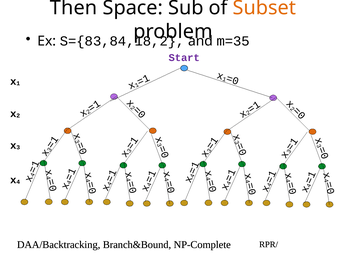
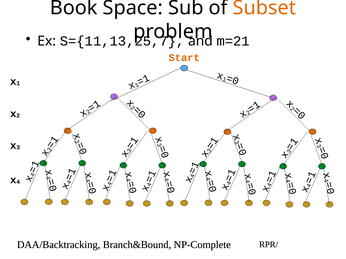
Then: Then -> Book
S={83,84,18,2: S={83,84,18,2 -> S={11,13,25,7
m=35: m=35 -> m=21
Start colour: purple -> orange
